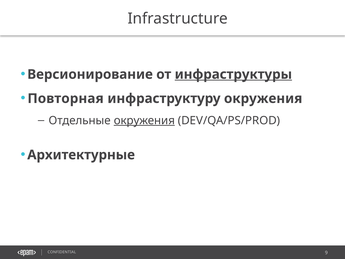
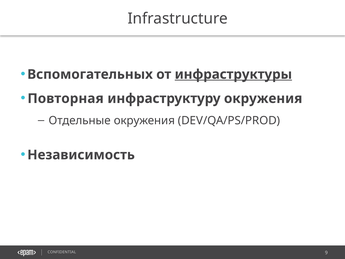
Версионирование: Версионирование -> Вспомогательных
окружения at (144, 120) underline: present -> none
Архитектурные: Архитектурные -> Независимость
